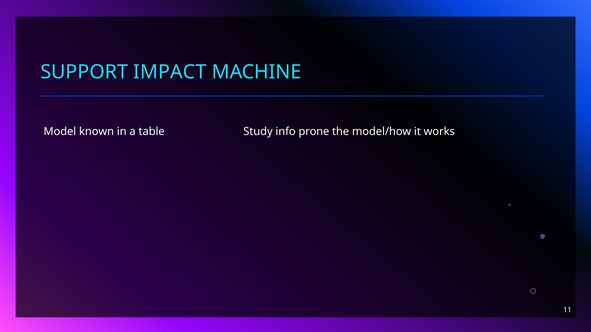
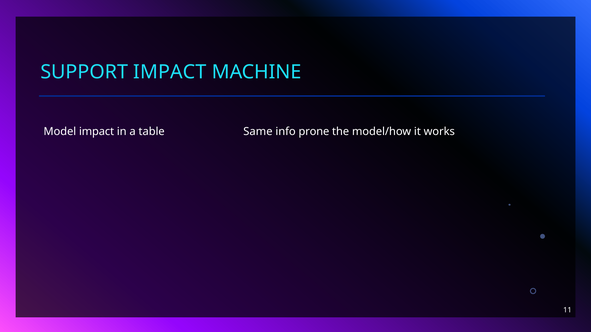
Model known: known -> impact
Study: Study -> Same
